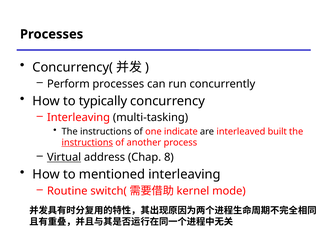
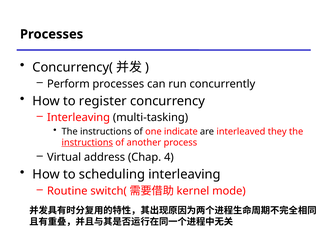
typically: typically -> register
built: built -> they
Virtual underline: present -> none
8: 8 -> 4
mentioned: mentioned -> scheduling
